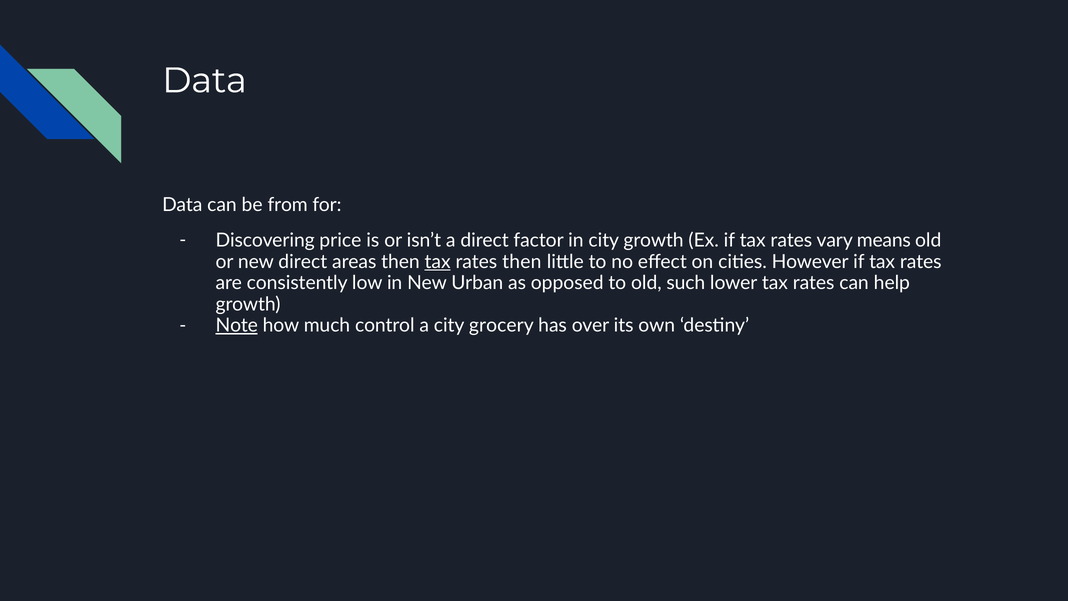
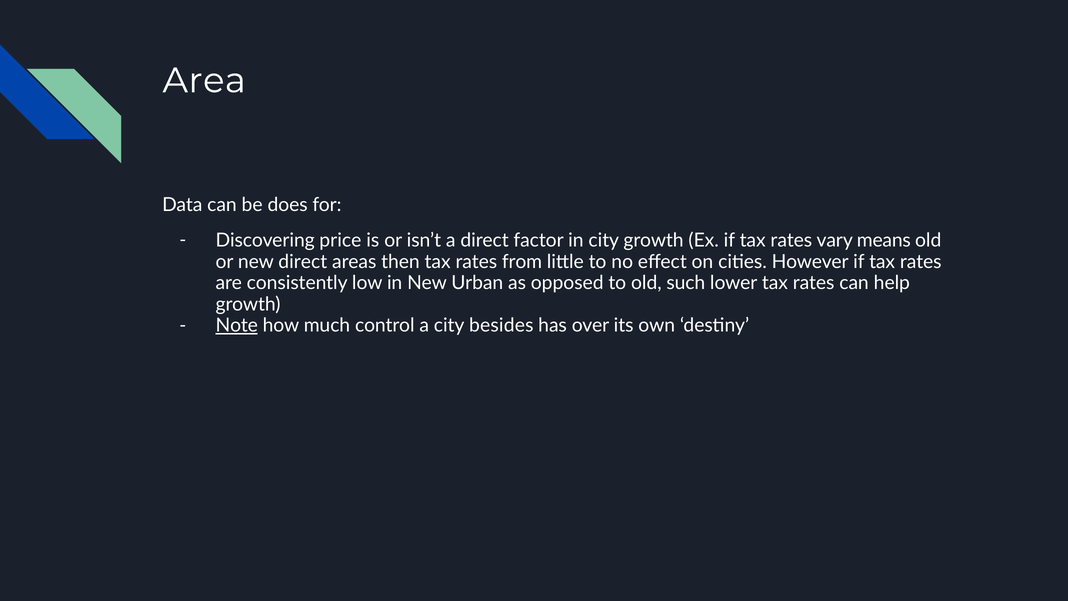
Data at (205, 81): Data -> Area
from: from -> does
tax at (438, 262) underline: present -> none
rates then: then -> from
grocery: grocery -> besides
